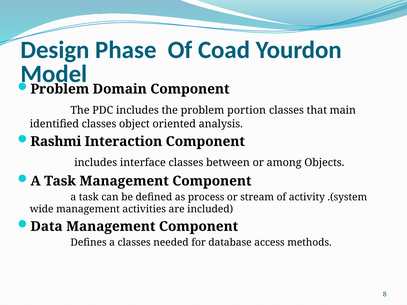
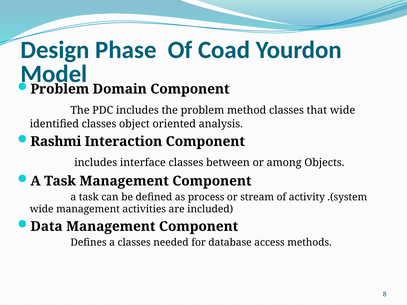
portion: portion -> method
that main: main -> wide
